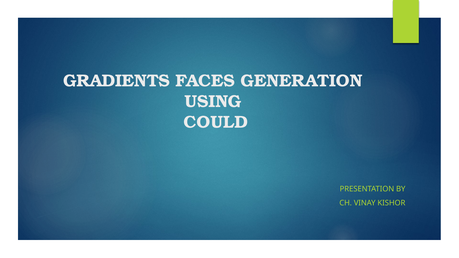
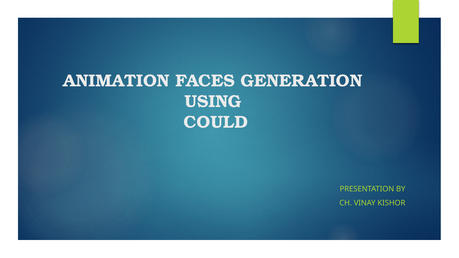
GRADIENTS: GRADIENTS -> ANIMATION
